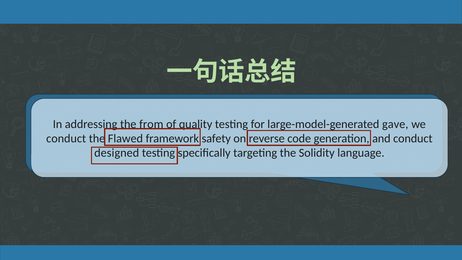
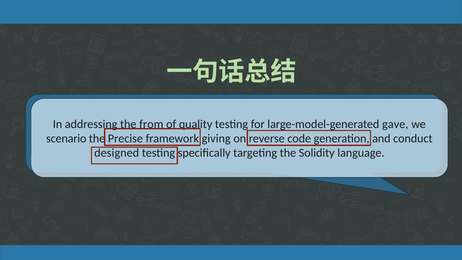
conduct at (66, 138): conduct -> scenario
Flawed: Flawed -> Precise
safety: safety -> giving
